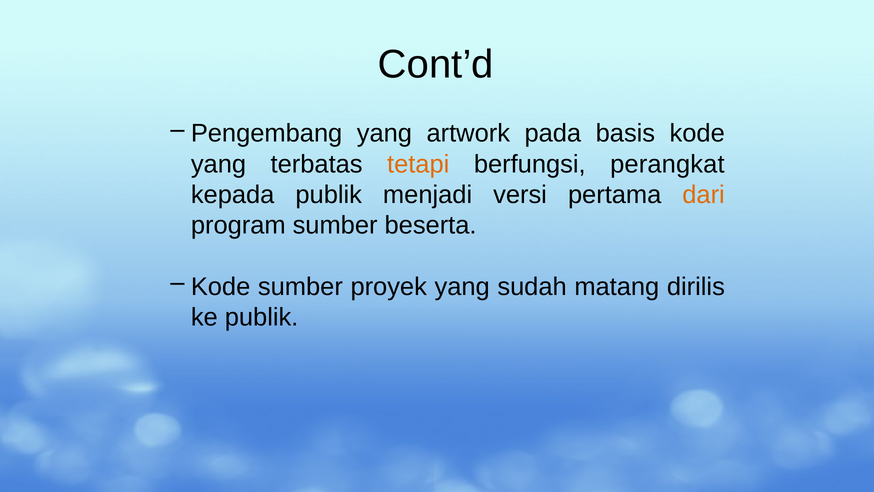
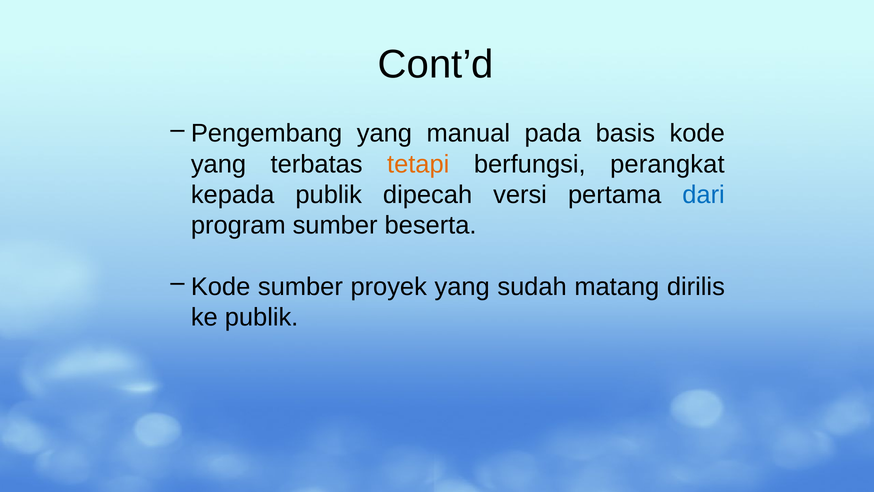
artwork: artwork -> manual
menjadi: menjadi -> dipecah
dari colour: orange -> blue
